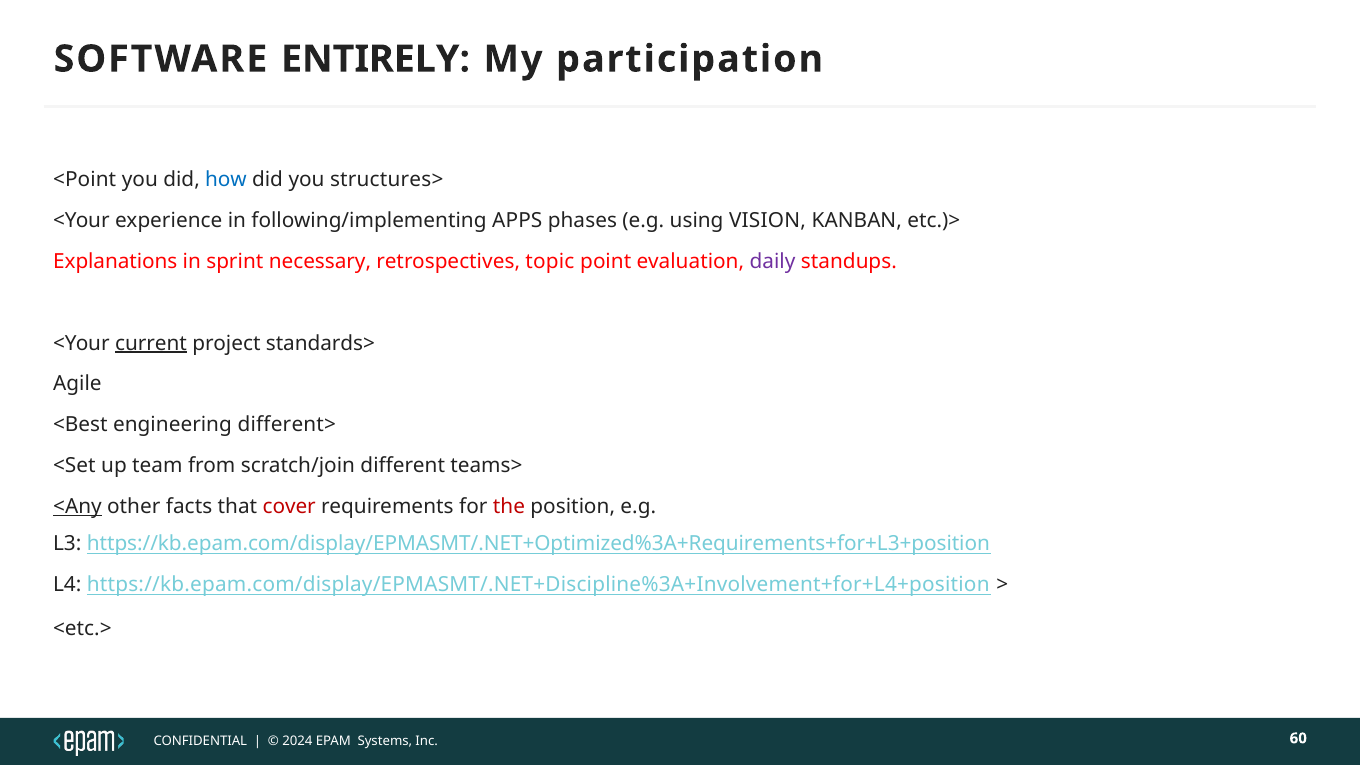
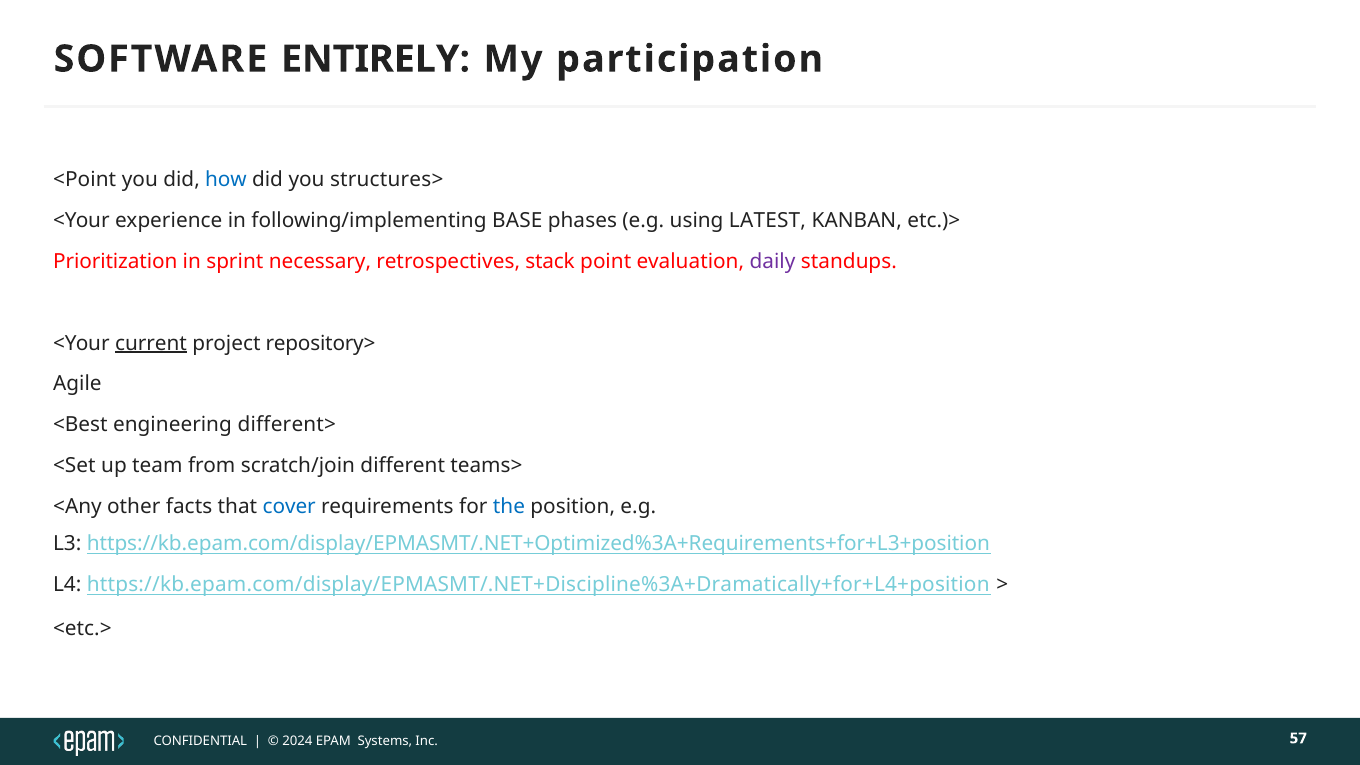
APPS: APPS -> BASE
VISION: VISION -> LATEST
Explanations: Explanations -> Prioritization
topic: topic -> stack
standards>: standards> -> repository>
<Any underline: present -> none
cover colour: red -> blue
the colour: red -> blue
https://kb.epam.com/display/EPMASMT/.NET+Discipline%3A+Involvement+for+L4+position: https://kb.epam.com/display/EPMASMT/.NET+Discipline%3A+Involvement+for+L4+position -> https://kb.epam.com/display/EPMASMT/.NET+Discipline%3A+Dramatically+for+L4+position
60: 60 -> 57
